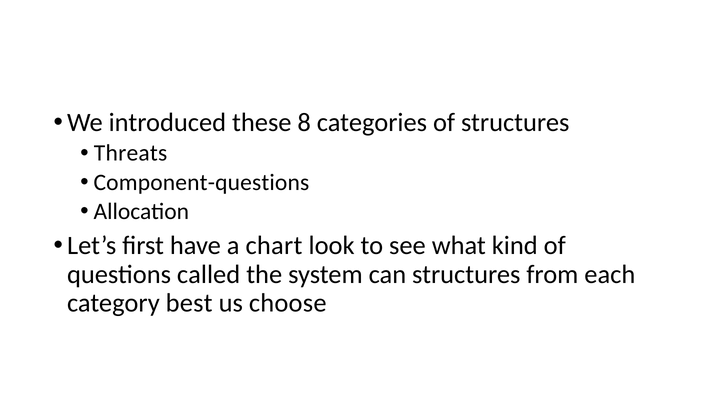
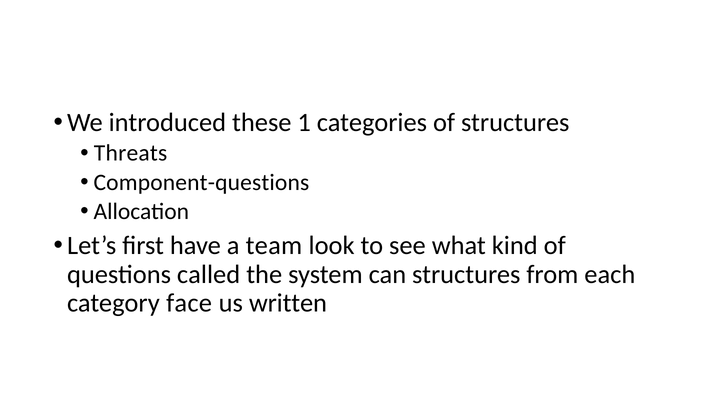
8: 8 -> 1
chart: chart -> team
best: best -> face
choose: choose -> written
